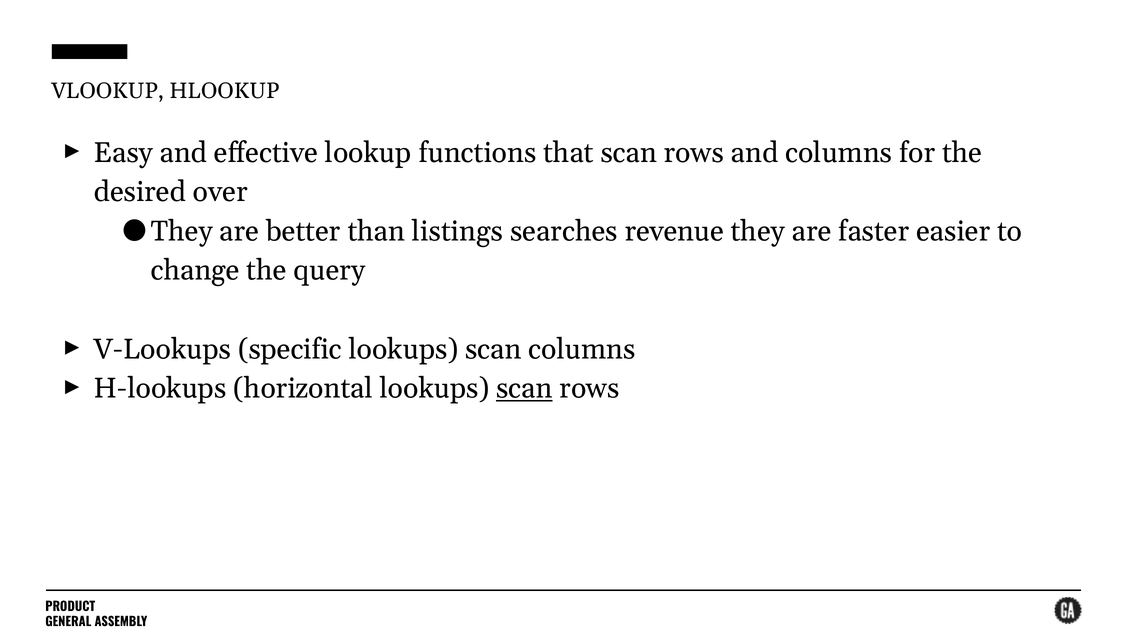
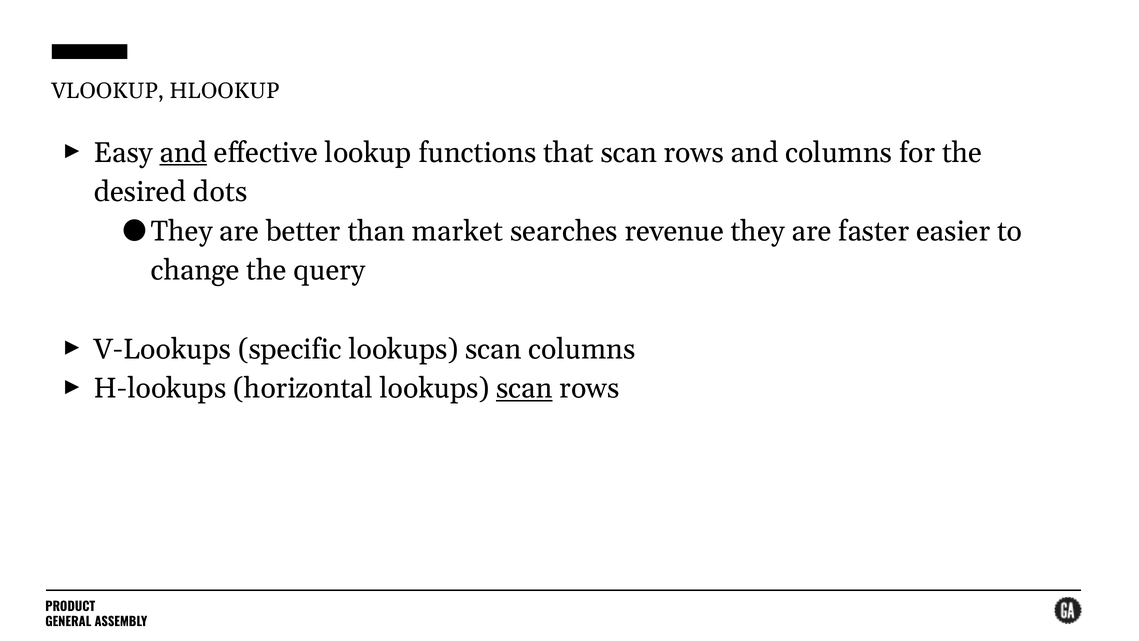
and at (183, 153) underline: none -> present
over: over -> dots
listings: listings -> market
